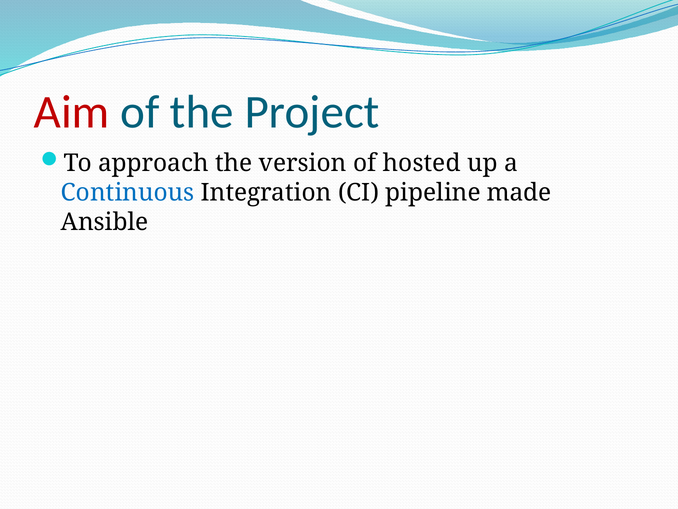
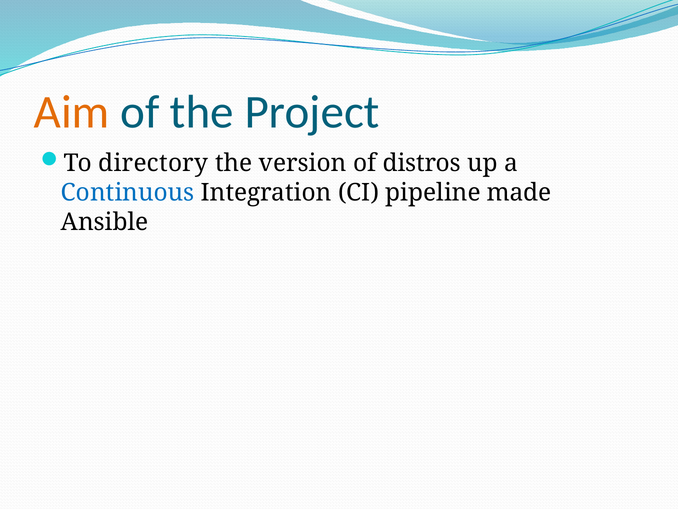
Aim colour: red -> orange
approach: approach -> directory
hosted: hosted -> distros
